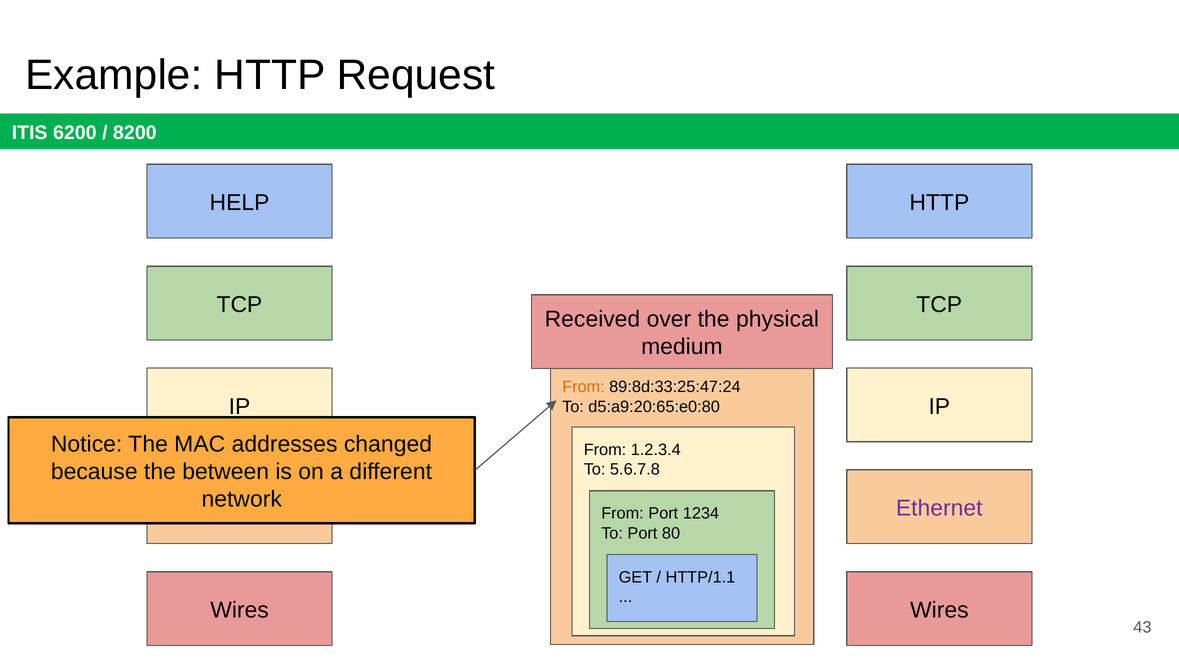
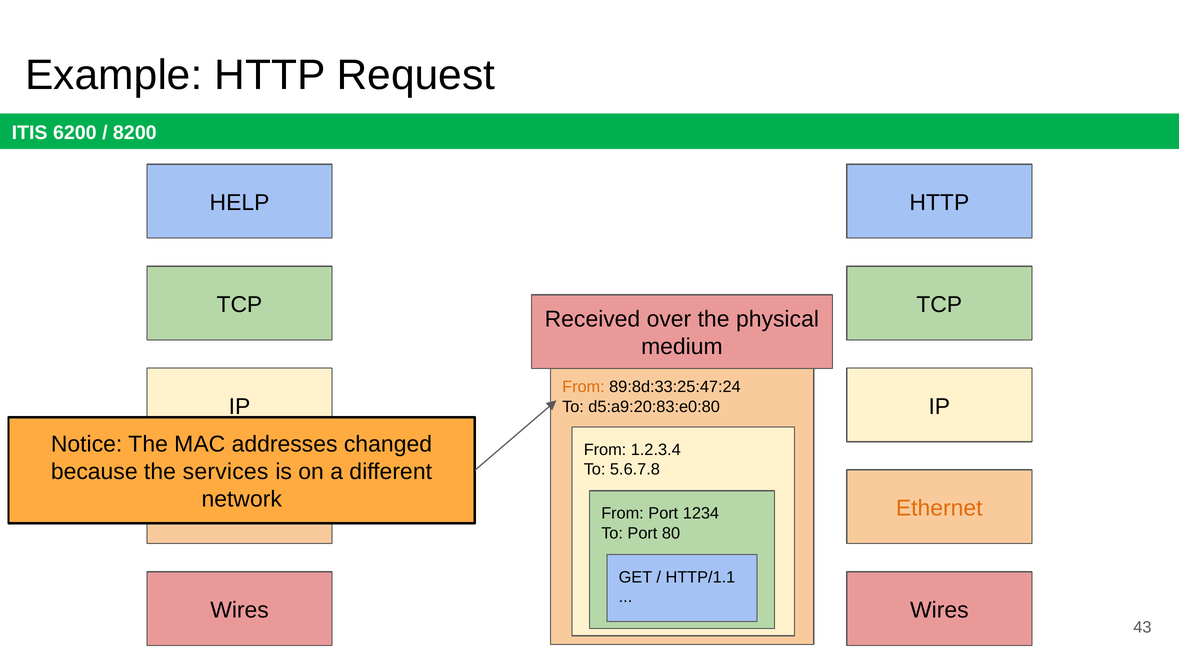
d5:a9:20:65:e0:80: d5:a9:20:65:e0:80 -> d5:a9:20:83:e0:80
between: between -> services
Ethernet at (939, 509) colour: purple -> orange
